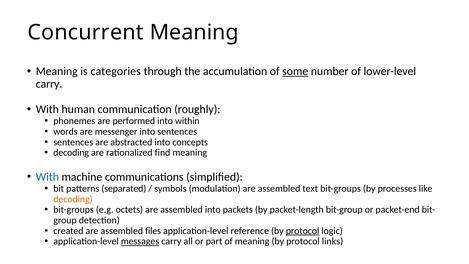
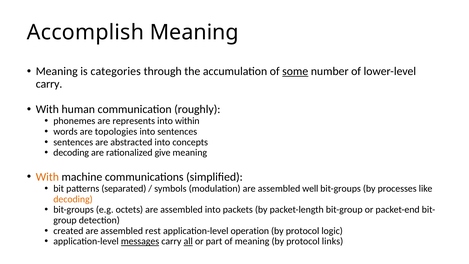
Concurrent: Concurrent -> Accomplish
performed: performed -> represents
messenger: messenger -> topologies
find: find -> give
With at (47, 177) colour: blue -> orange
text: text -> well
files: files -> rest
reference: reference -> operation
protocol at (303, 231) underline: present -> none
all underline: none -> present
